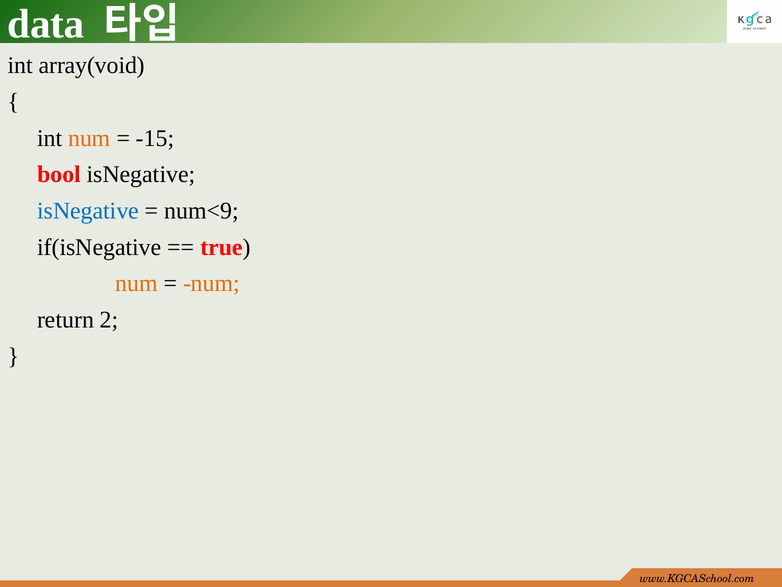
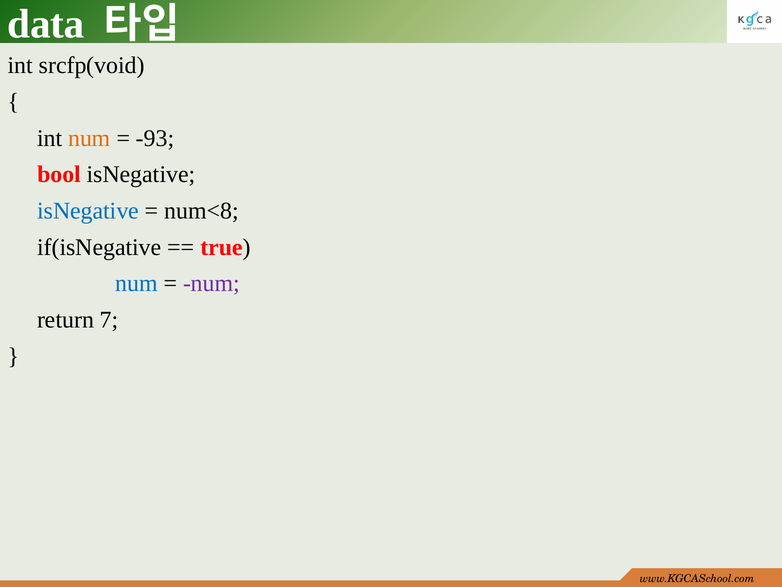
array(void: array(void -> srcfp(void
-15: -15 -> -93
num<9: num<9 -> num<8
num at (137, 283) colour: orange -> blue
num at (212, 283) colour: orange -> purple
2: 2 -> 7
